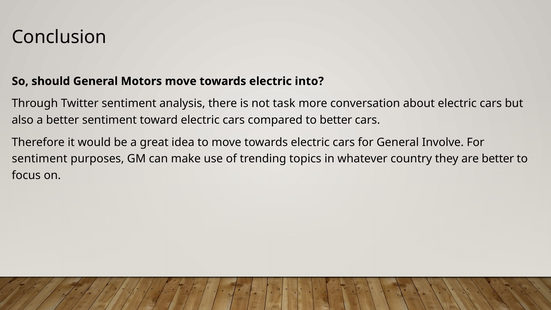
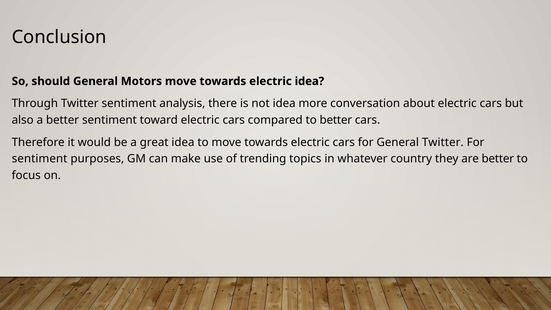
electric into: into -> idea
not task: task -> idea
General Involve: Involve -> Twitter
